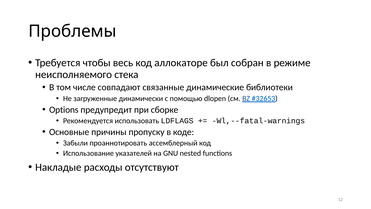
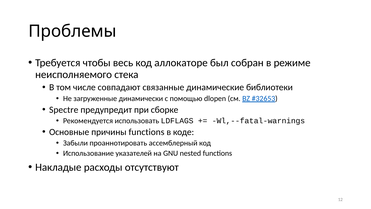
Options: Options -> Spectre
причины пропуску: пропуску -> functions
